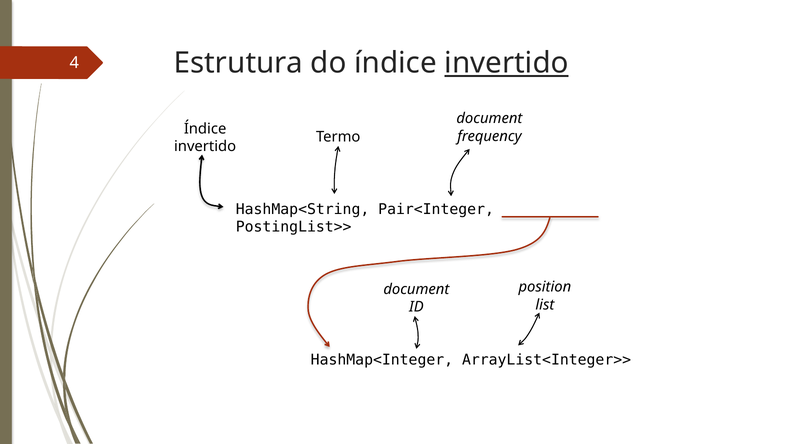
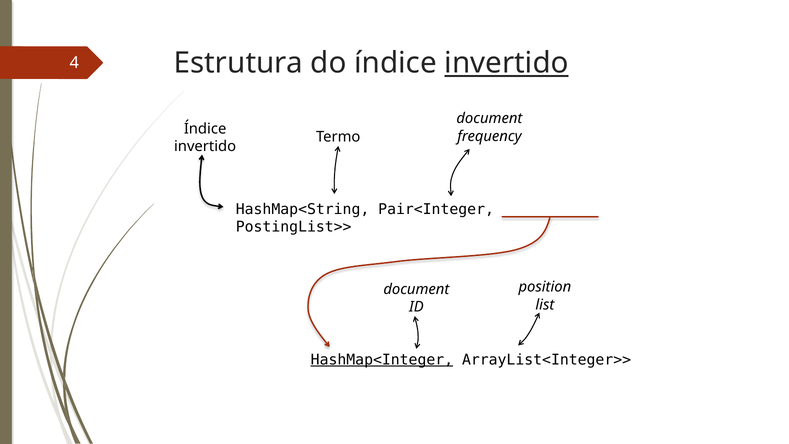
HashMap<Integer underline: none -> present
